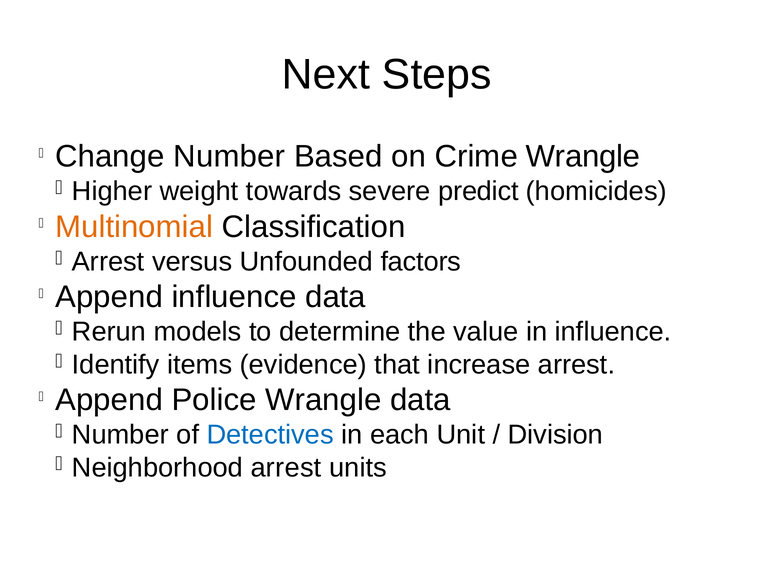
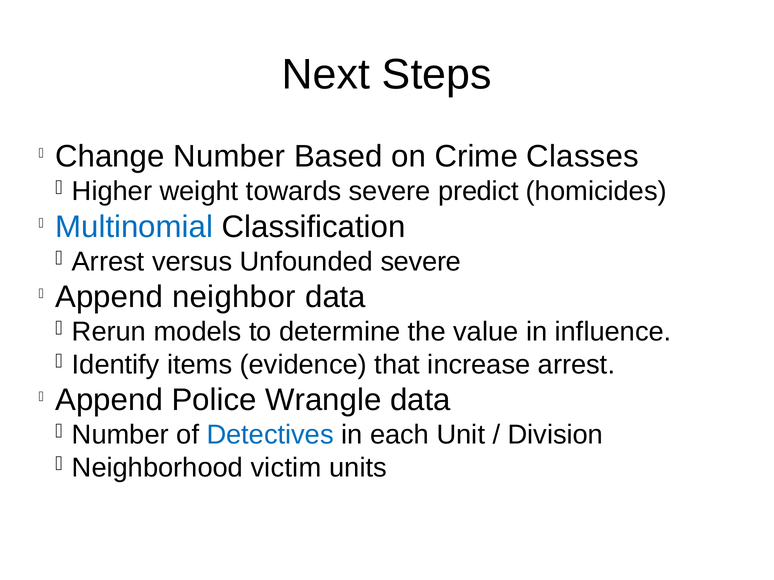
Crime Wrangle: Wrangle -> Classes
Multinomial colour: orange -> blue
Unfounded factors: factors -> severe
Append influence: influence -> neighbor
Neighborhood arrest: arrest -> victim
